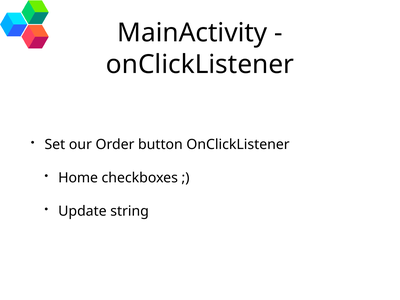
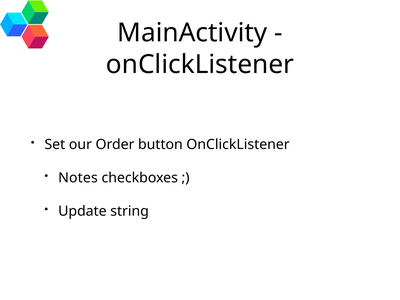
Home: Home -> Notes
